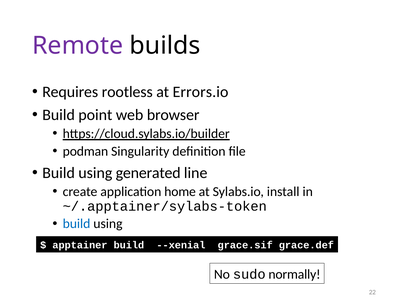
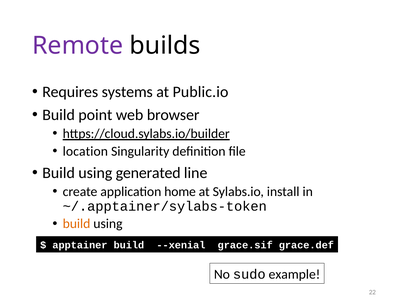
rootless: rootless -> systems
Errors.io: Errors.io -> Public.io
podman: podman -> location
build at (77, 224) colour: blue -> orange
normally: normally -> example
